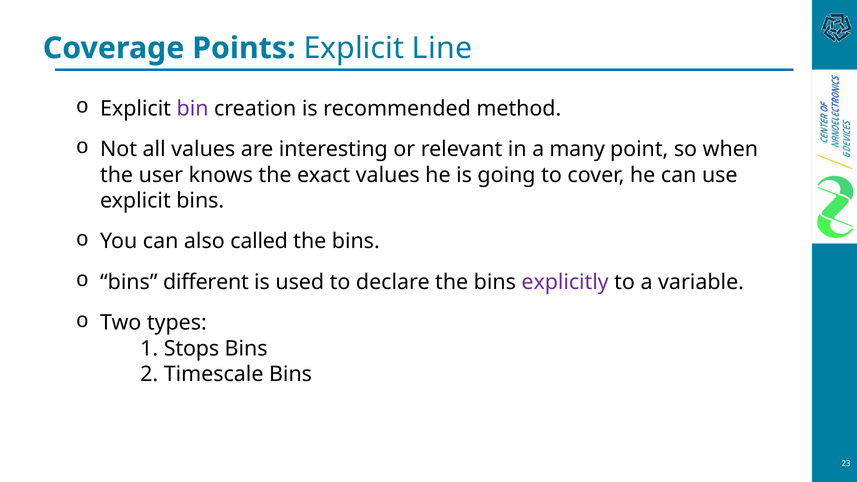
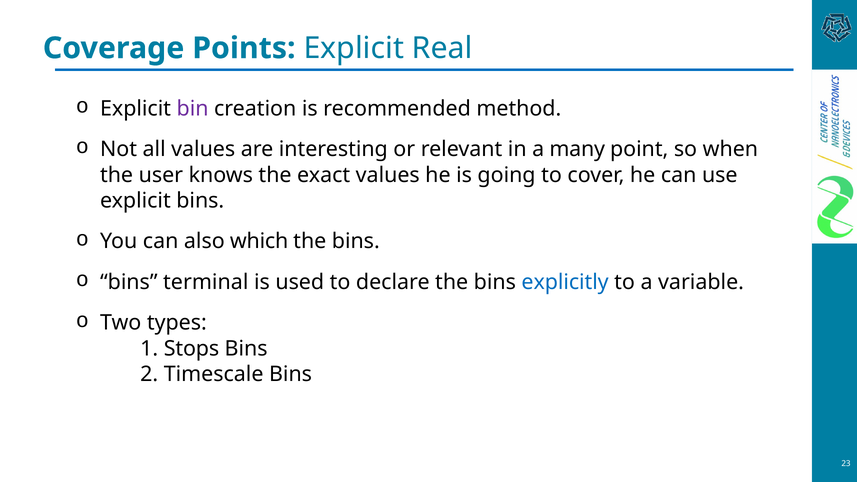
Line: Line -> Real
called: called -> which
different: different -> terminal
explicitly colour: purple -> blue
